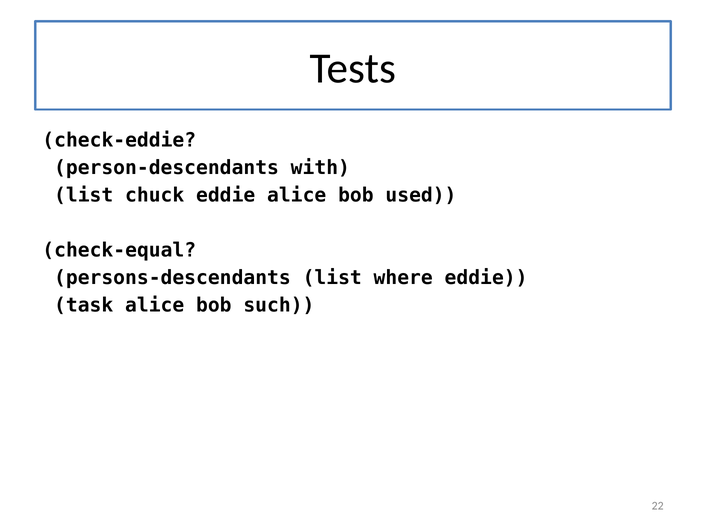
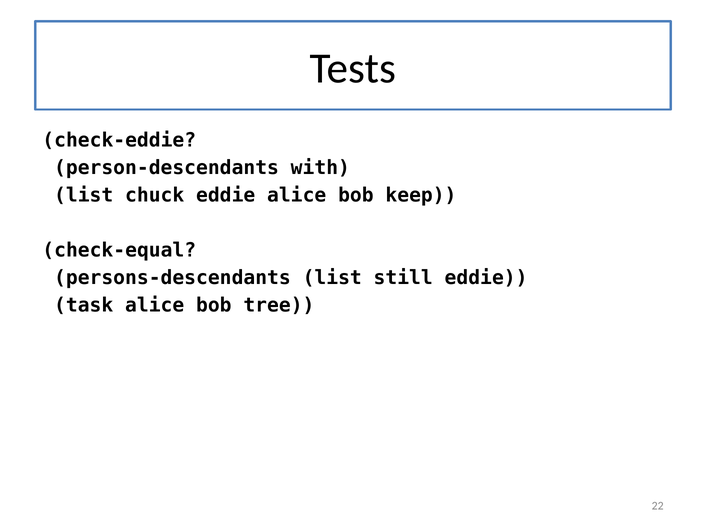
used: used -> keep
where: where -> still
such: such -> tree
